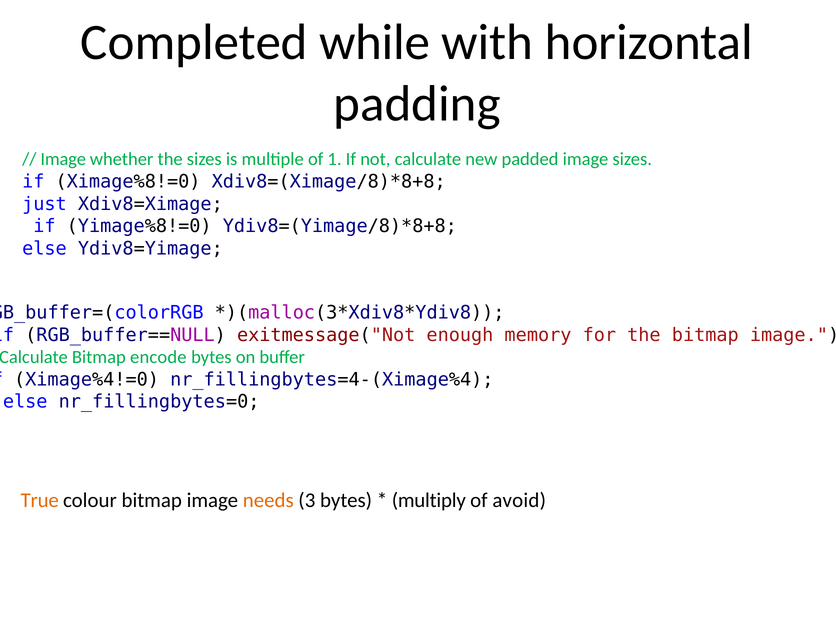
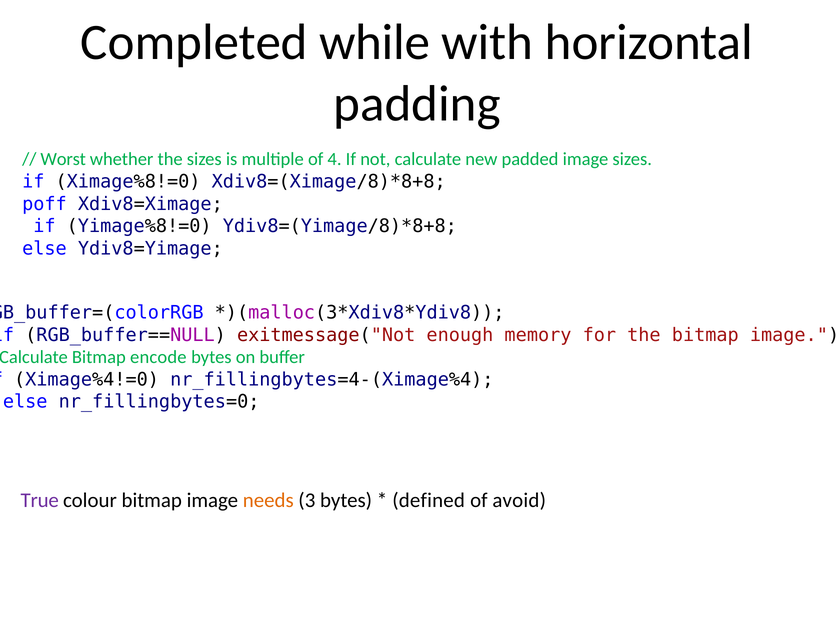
Image at (63, 159): Image -> Worst
1: 1 -> 4
just: just -> poff
True colour: orange -> purple
multiply: multiply -> defined
